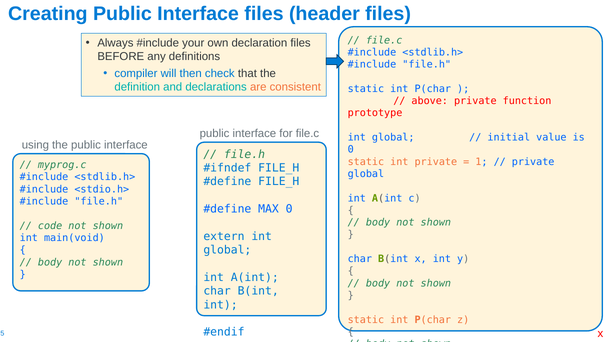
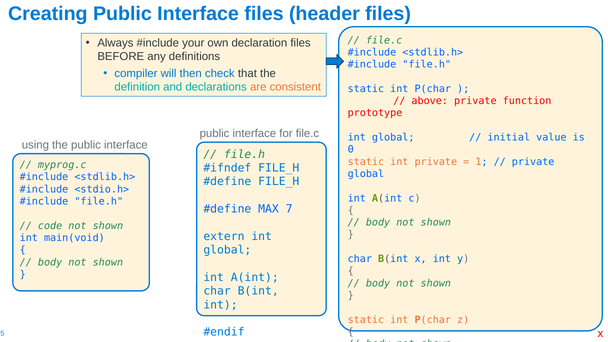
MAX 0: 0 -> 7
